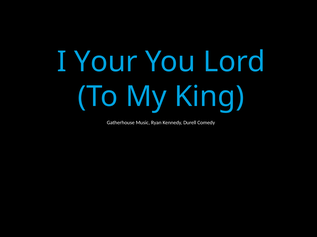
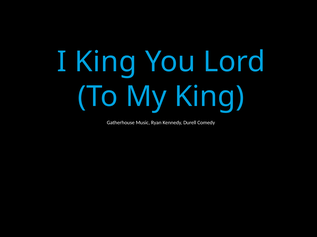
I Your: Your -> King
